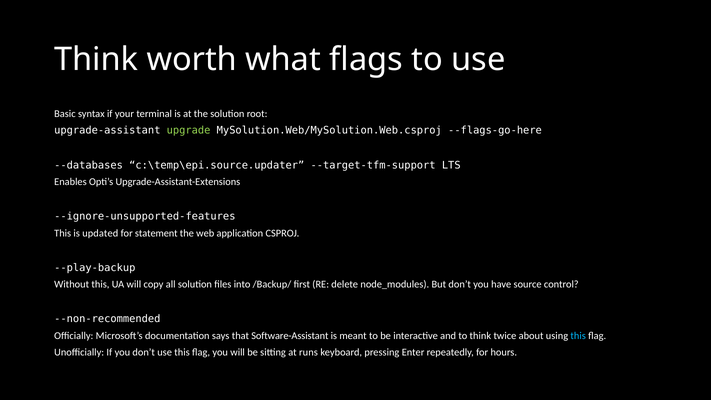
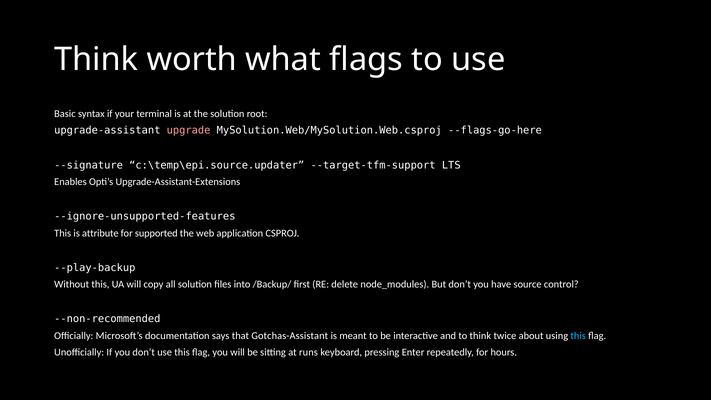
upgrade colour: light green -> pink
--databases: --databases -> --signature
updated: updated -> attribute
statement: statement -> supported
Software-Assistant: Software-Assistant -> Gotchas-Assistant
